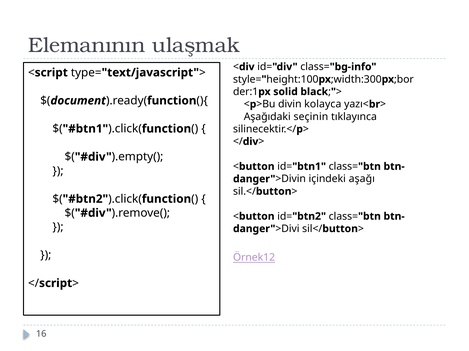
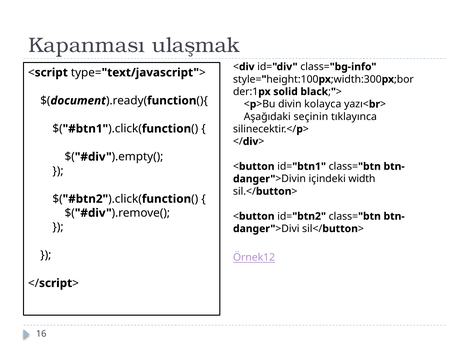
Elemanının: Elemanının -> Kapanması
aşağı: aşağı -> width
